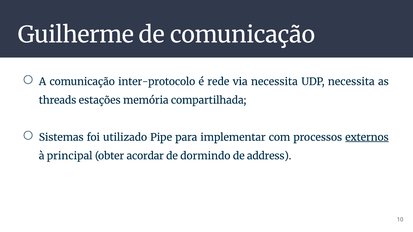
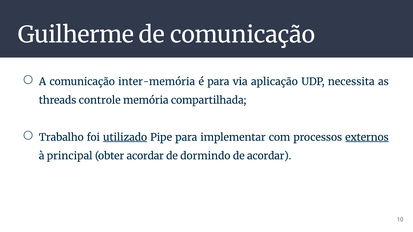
inter-protocolo: inter-protocolo -> inter-memória
é rede: rede -> para
via necessita: necessita -> aplicação
estações: estações -> controle
Sistemas: Sistemas -> Trabalho
utilizado underline: none -> present
de address: address -> acordar
